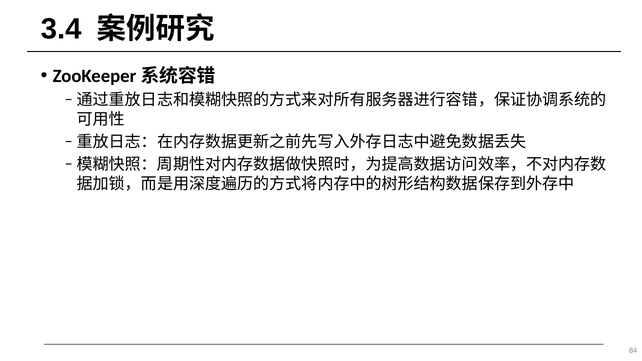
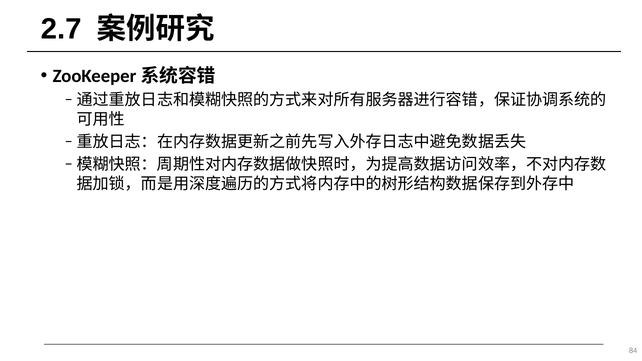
3.4: 3.4 -> 2.7
